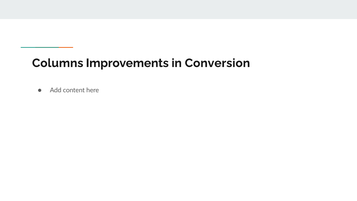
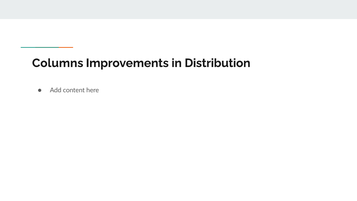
Conversion: Conversion -> Distribution
